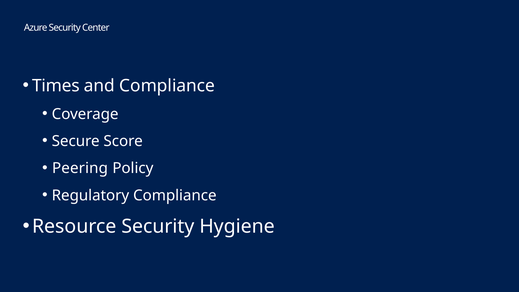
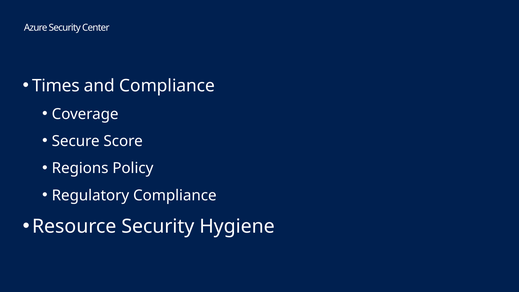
Peering: Peering -> Regions
